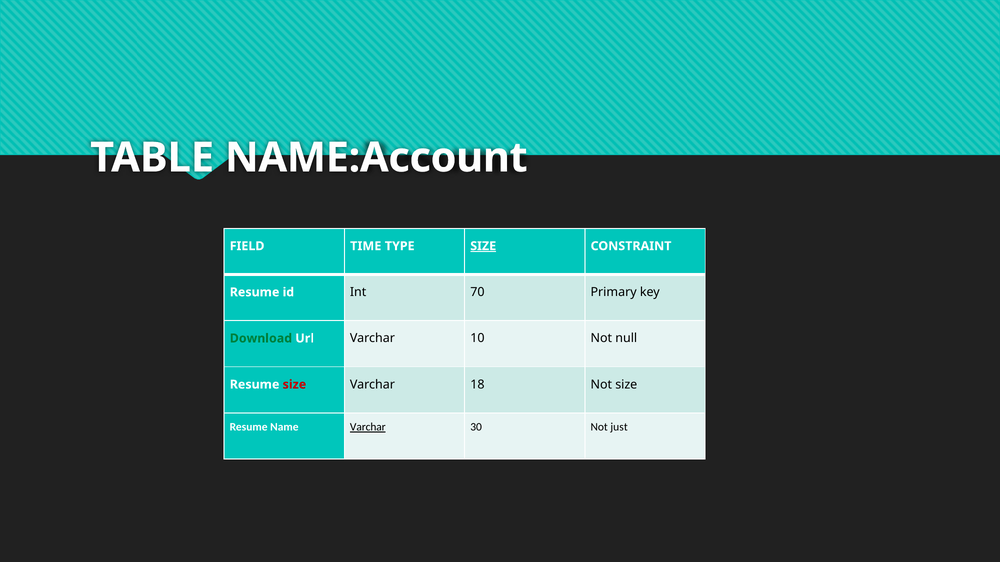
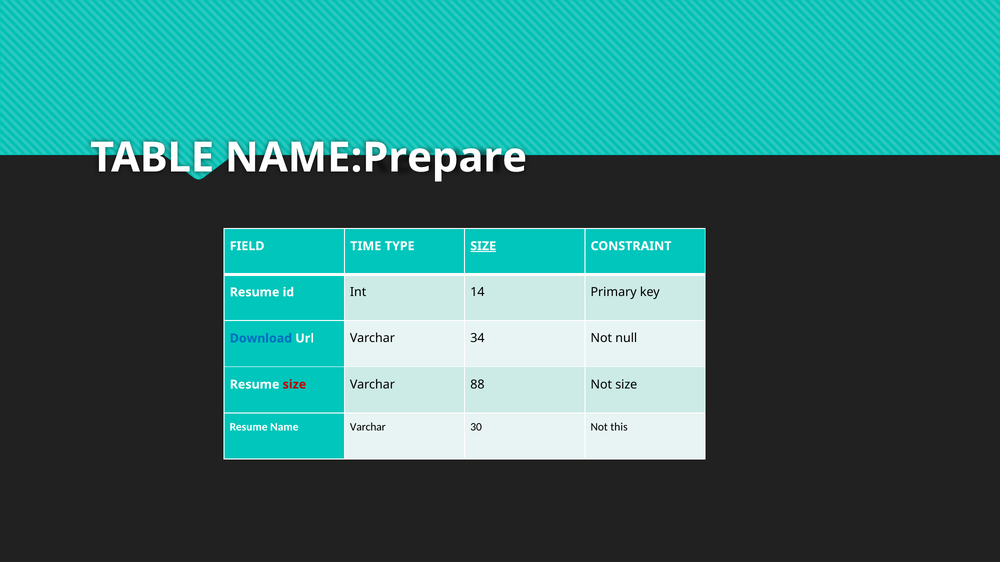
NAME:Account: NAME:Account -> NAME:Prepare
70: 70 -> 14
Download colour: green -> blue
10: 10 -> 34
18: 18 -> 88
Varchar at (368, 428) underline: present -> none
just: just -> this
